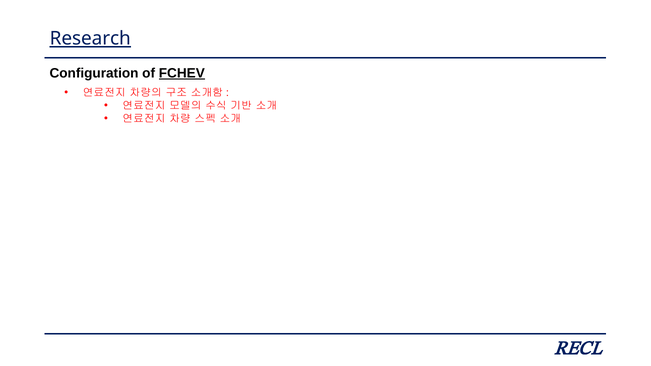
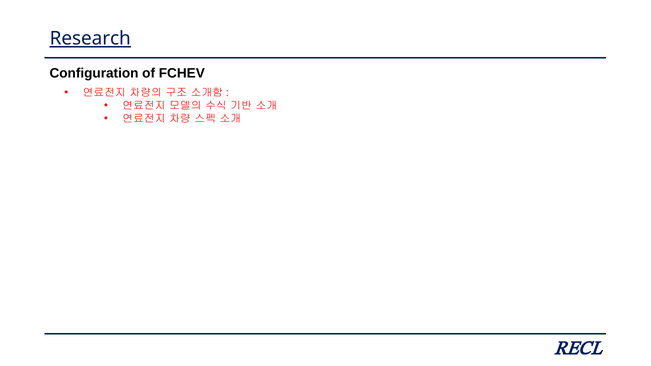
FCHEV underline: present -> none
